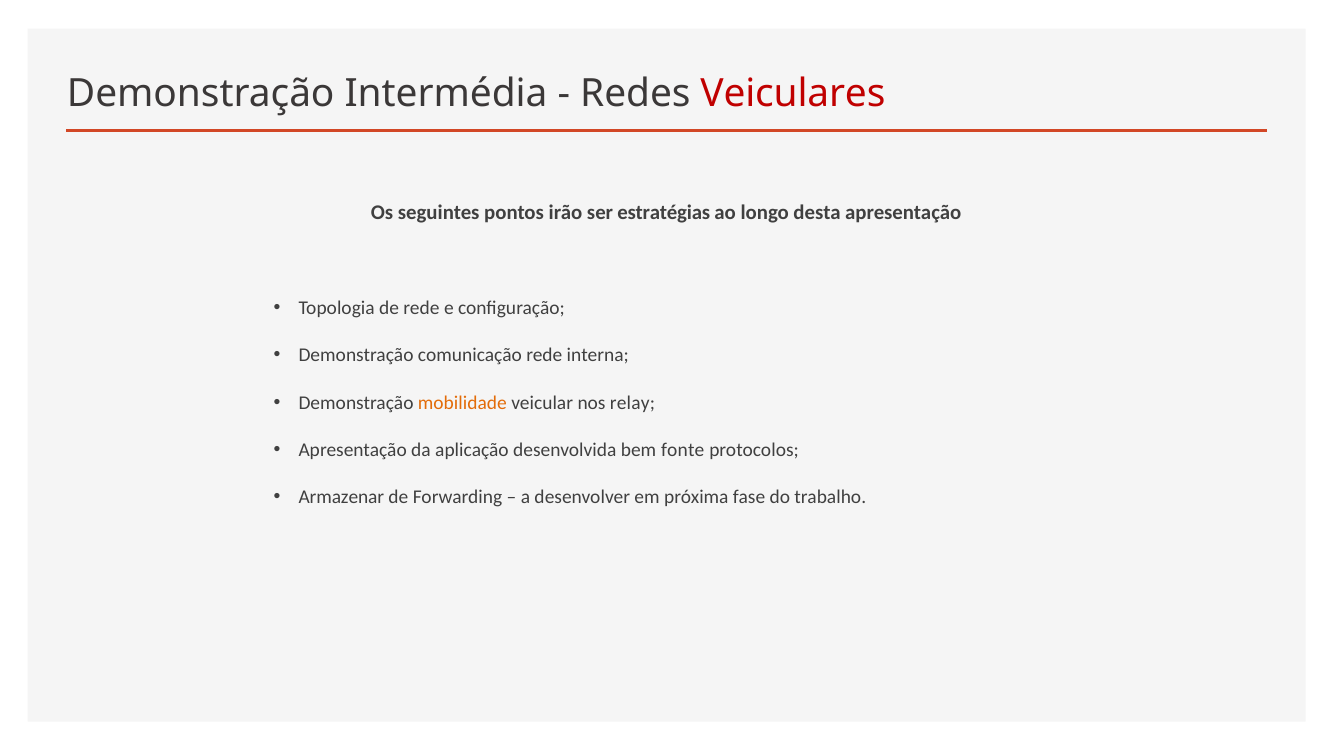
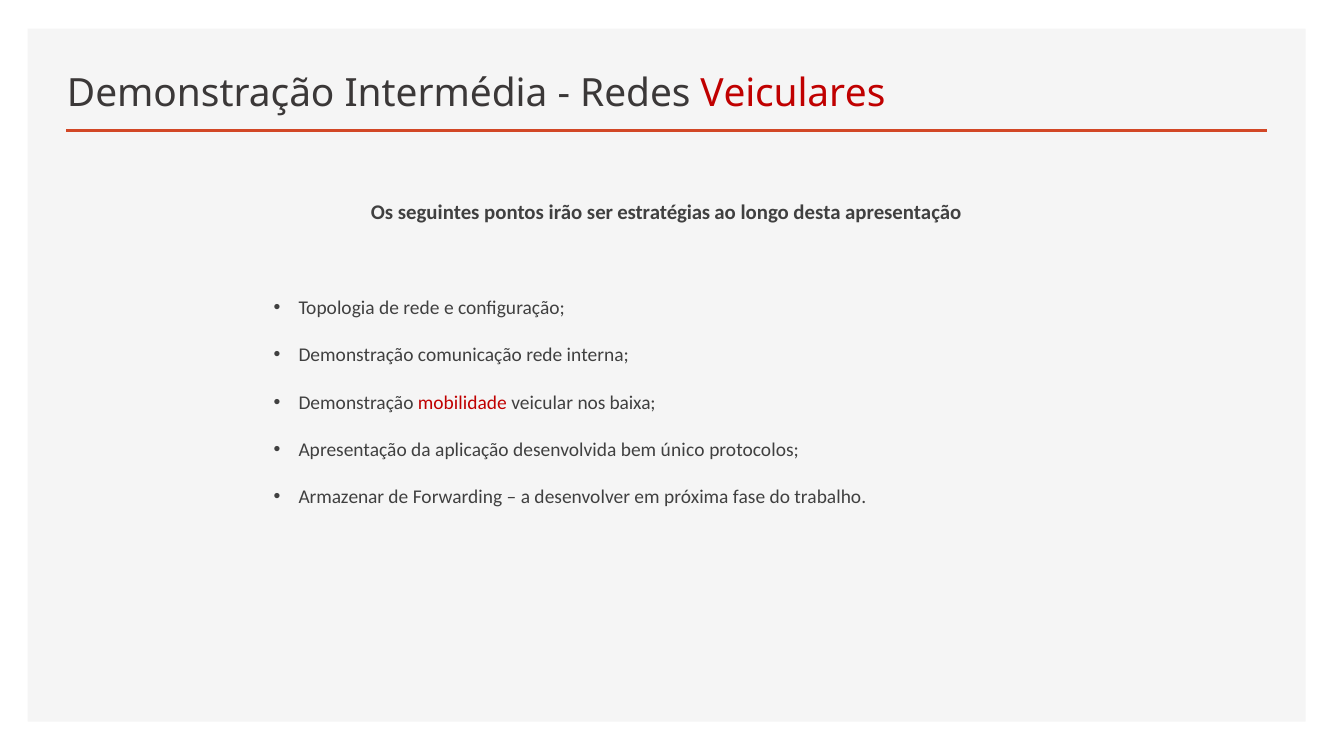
mobilidade colour: orange -> red
relay: relay -> baixa
fonte: fonte -> único
